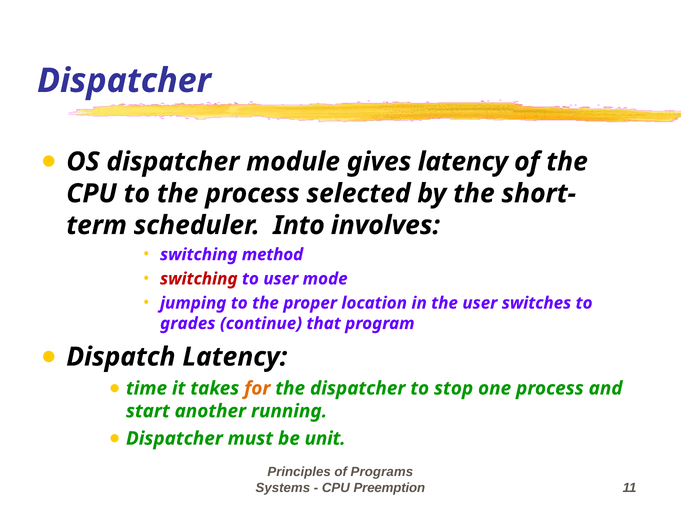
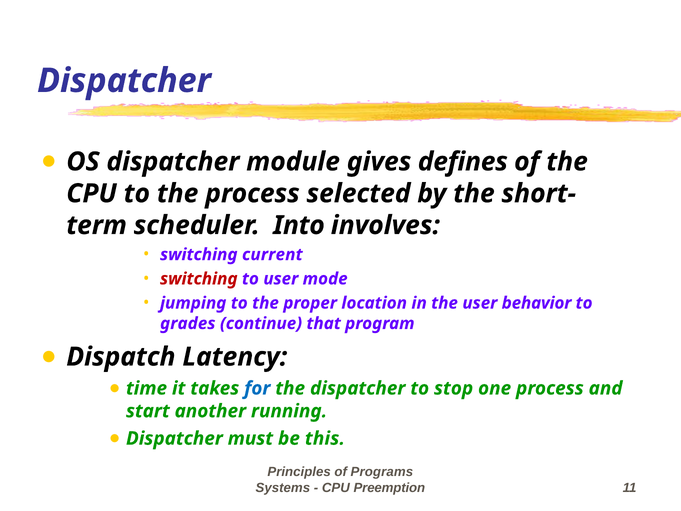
gives latency: latency -> defines
method: method -> current
switches: switches -> behavior
for colour: orange -> blue
unit: unit -> this
